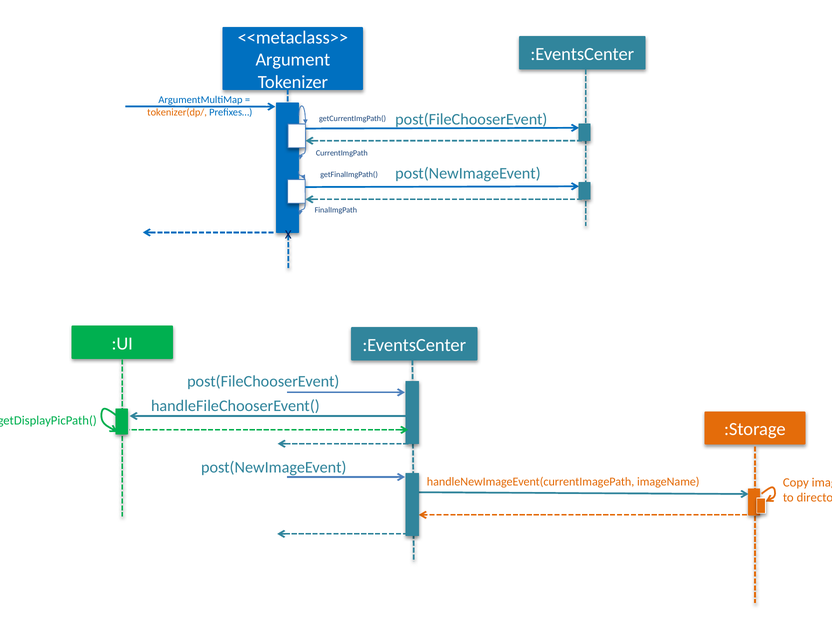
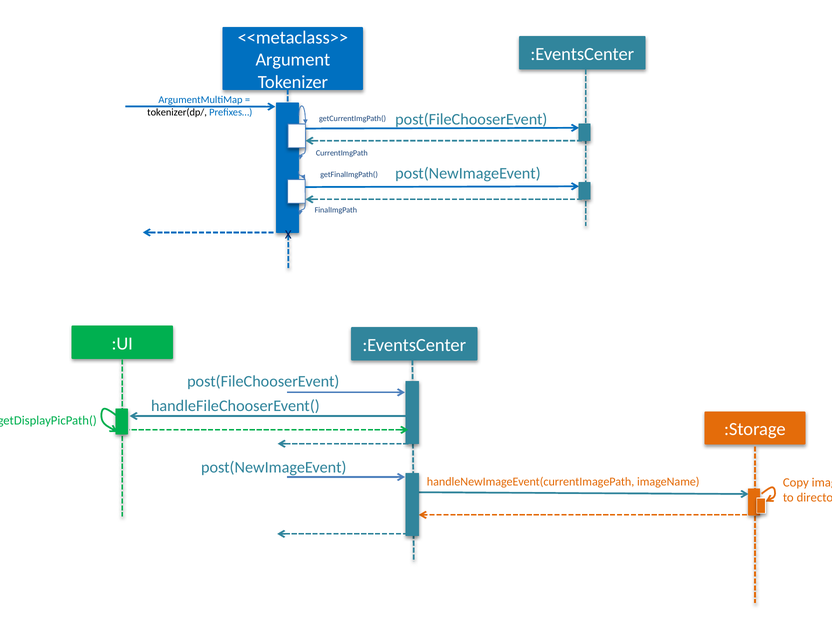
tokenizer(dp/ colour: orange -> black
